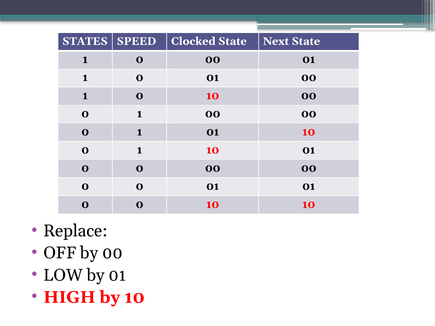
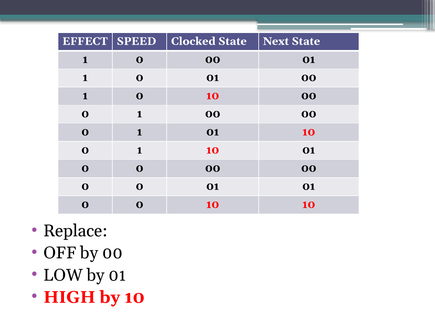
STATES: STATES -> EFFECT
